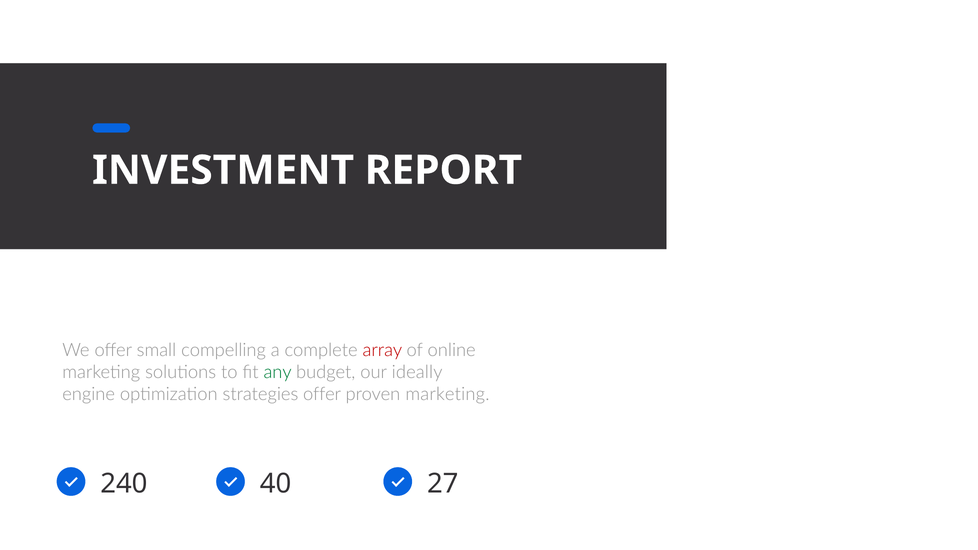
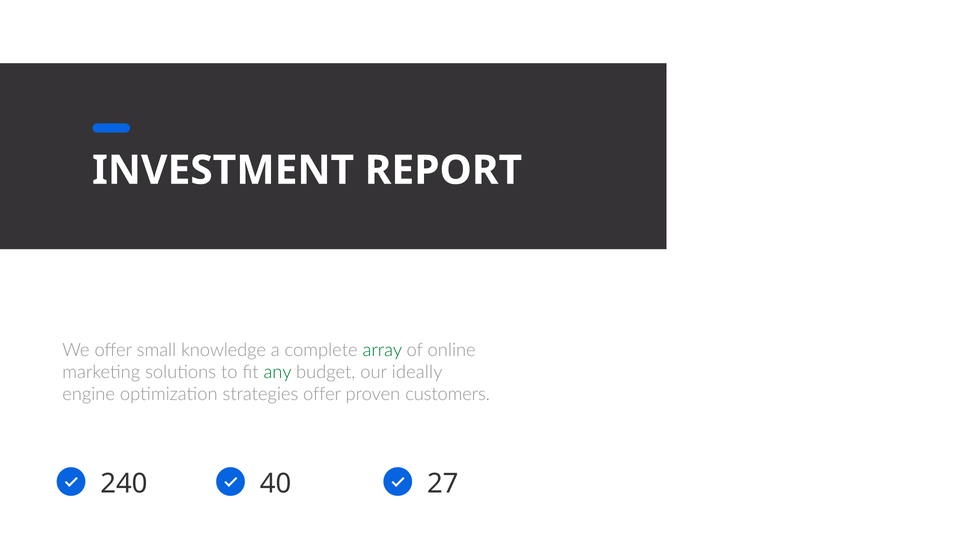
compelling: compelling -> knowledge
array colour: red -> green
proven marketing: marketing -> customers
